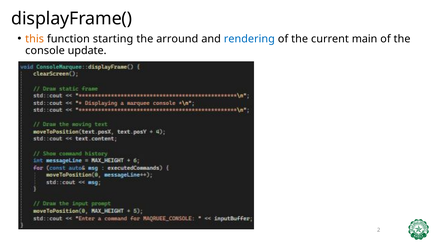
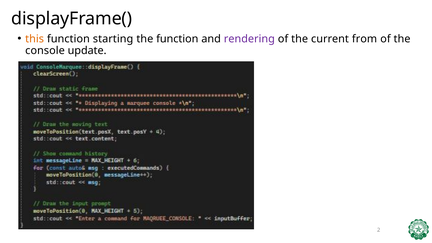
the arround: arround -> function
rendering colour: blue -> purple
main: main -> from
